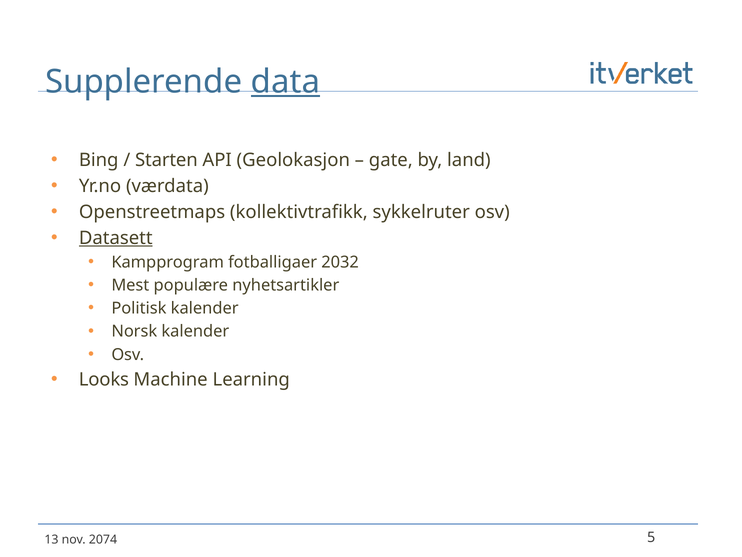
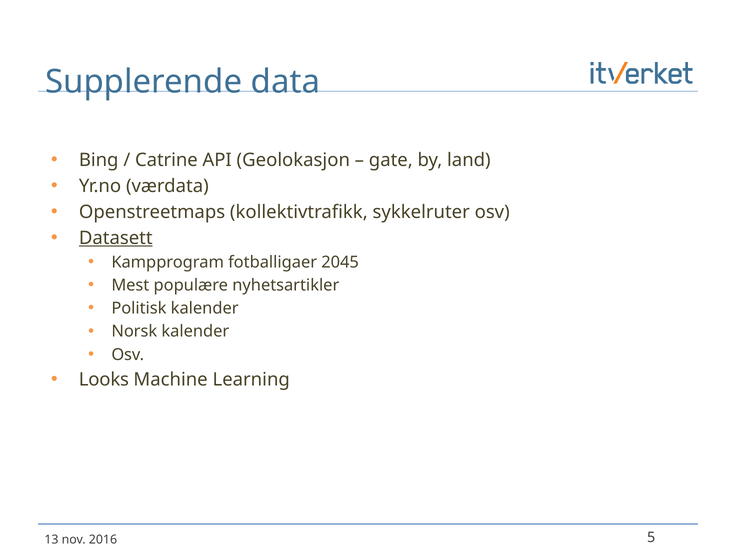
data underline: present -> none
Starten: Starten -> Catrine
2032: 2032 -> 2045
2074: 2074 -> 2016
